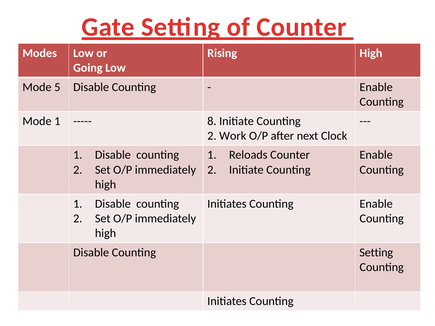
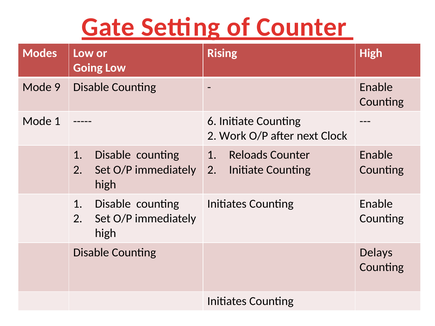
5: 5 -> 9
8: 8 -> 6
Counting Setting: Setting -> Delays
